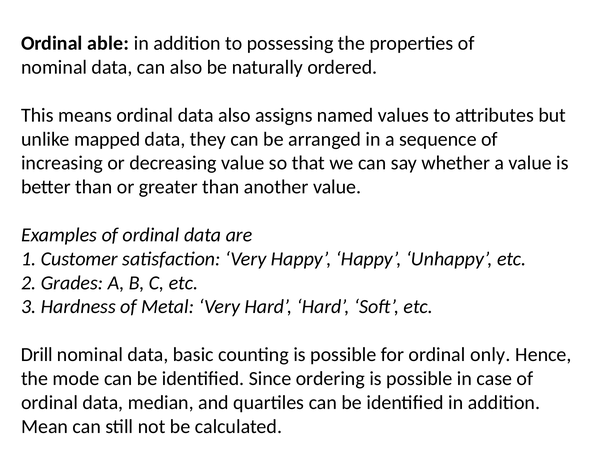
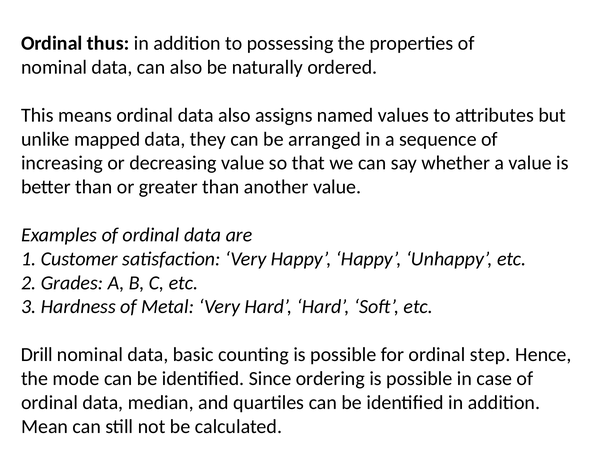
able: able -> thus
only: only -> step
